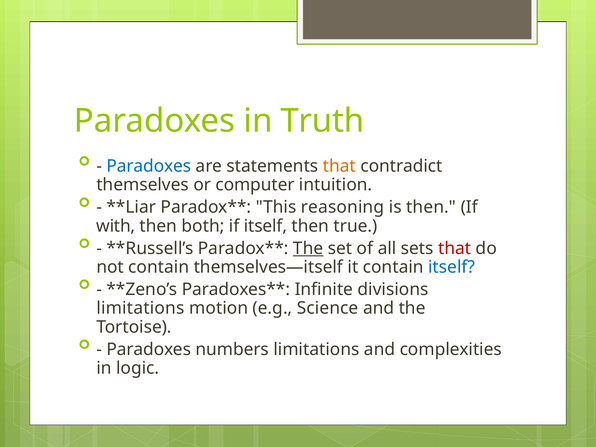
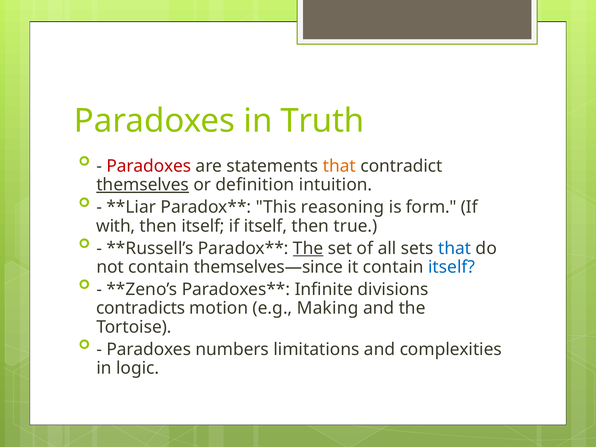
Paradoxes at (149, 166) colour: blue -> red
themselves underline: none -> present
computer: computer -> definition
is then: then -> form
then both: both -> itself
that at (455, 248) colour: red -> blue
themselves—itself: themselves—itself -> themselves—since
limitations at (140, 308): limitations -> contradicts
Science: Science -> Making
